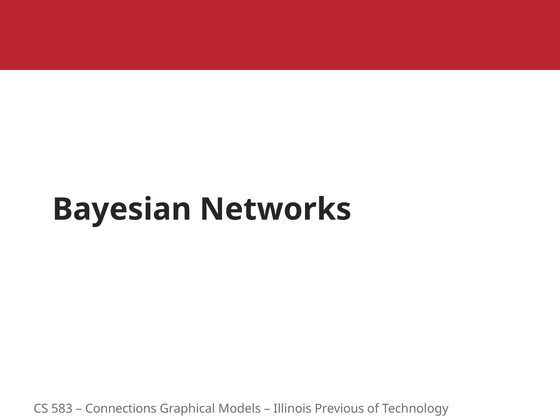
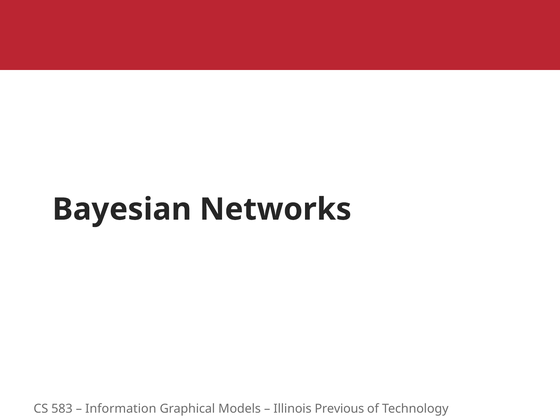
Connections: Connections -> Information
